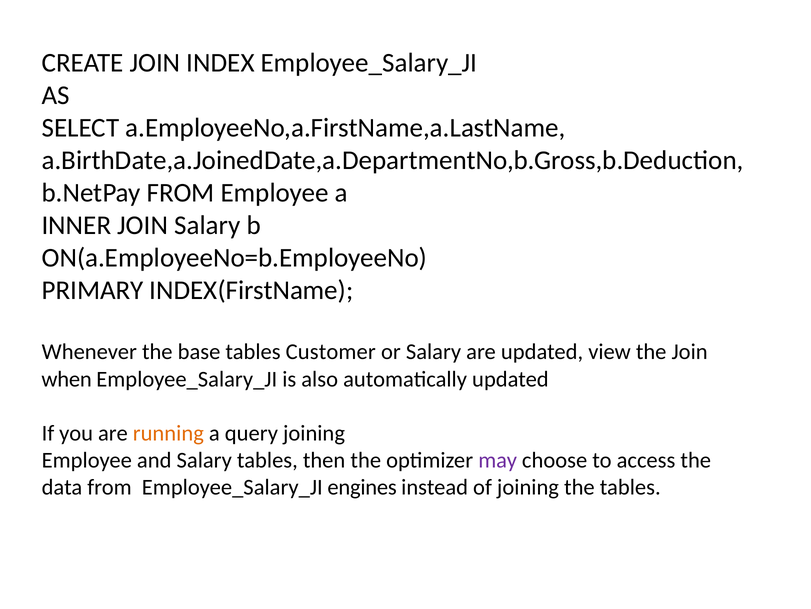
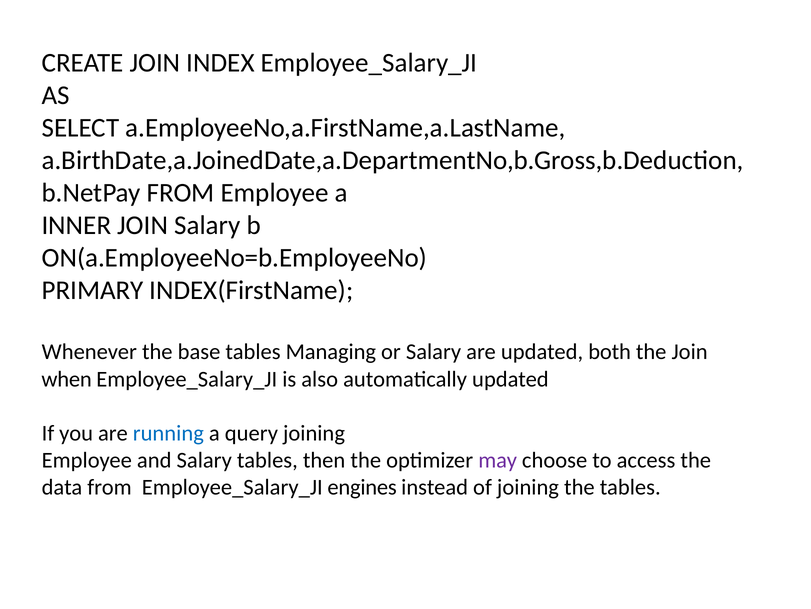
Customer: Customer -> Managing
view: view -> both
running colour: orange -> blue
